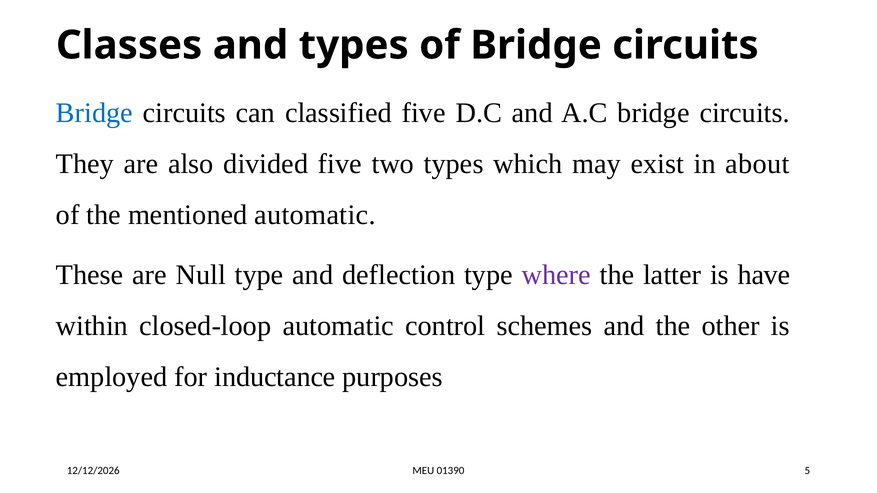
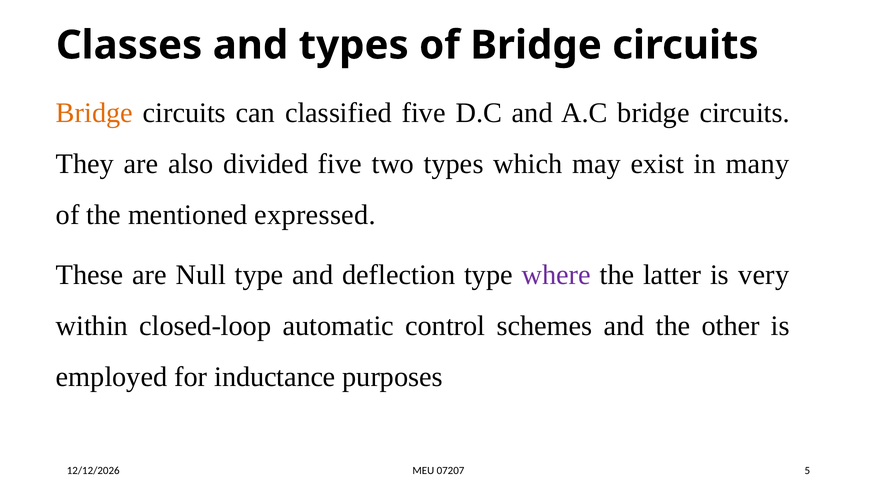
Bridge at (94, 113) colour: blue -> orange
about: about -> many
mentioned automatic: automatic -> expressed
have: have -> very
01390: 01390 -> 07207
